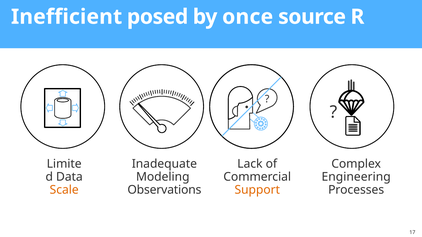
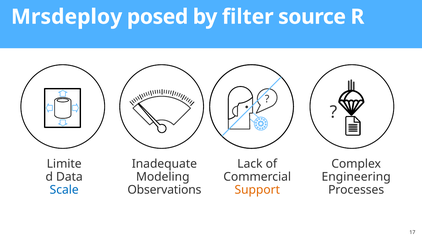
Inefficient: Inefficient -> Mrsdeploy
once: once -> filter
Scale colour: orange -> blue
